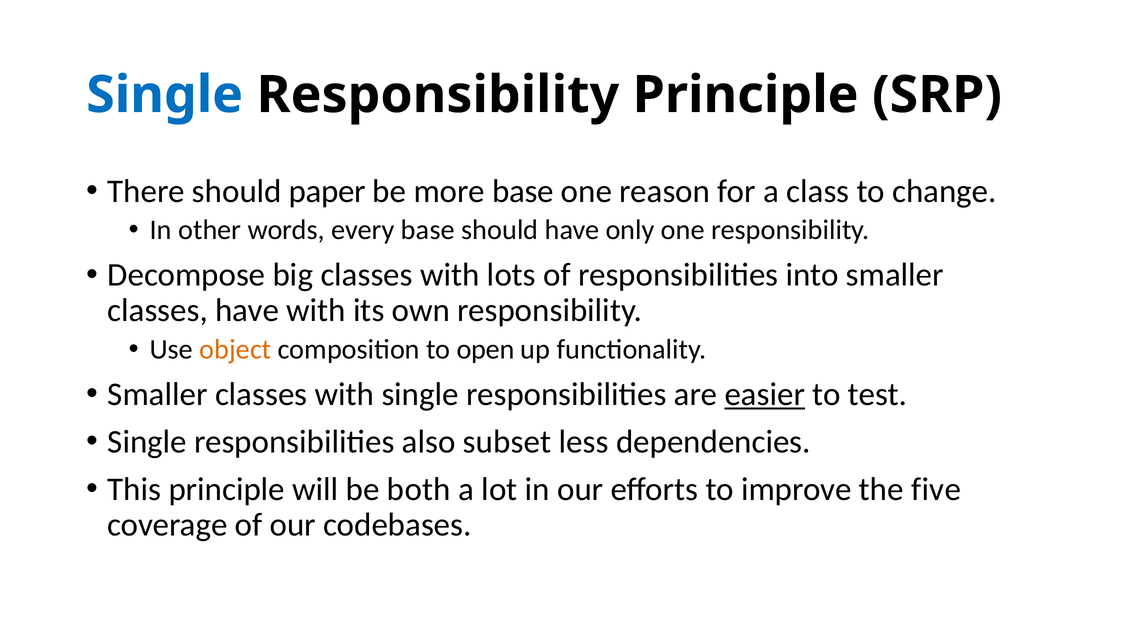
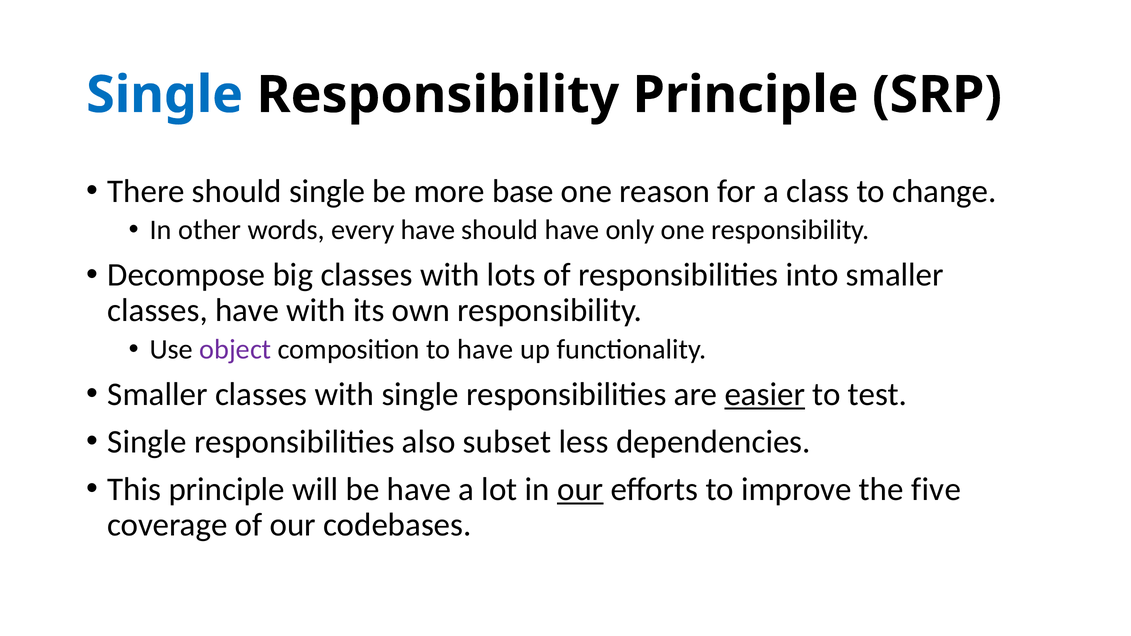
should paper: paper -> single
every base: base -> have
object colour: orange -> purple
to open: open -> have
be both: both -> have
our at (580, 489) underline: none -> present
